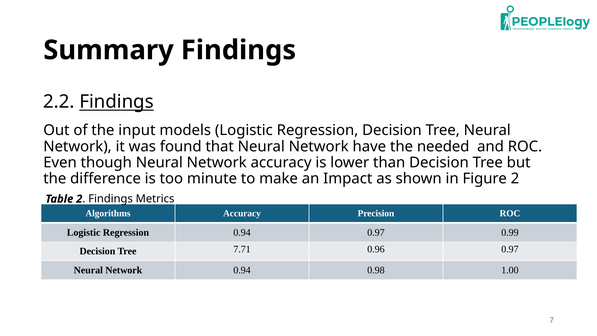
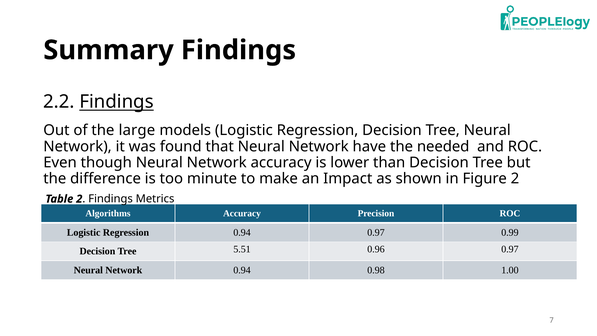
input: input -> large
7.71: 7.71 -> 5.51
